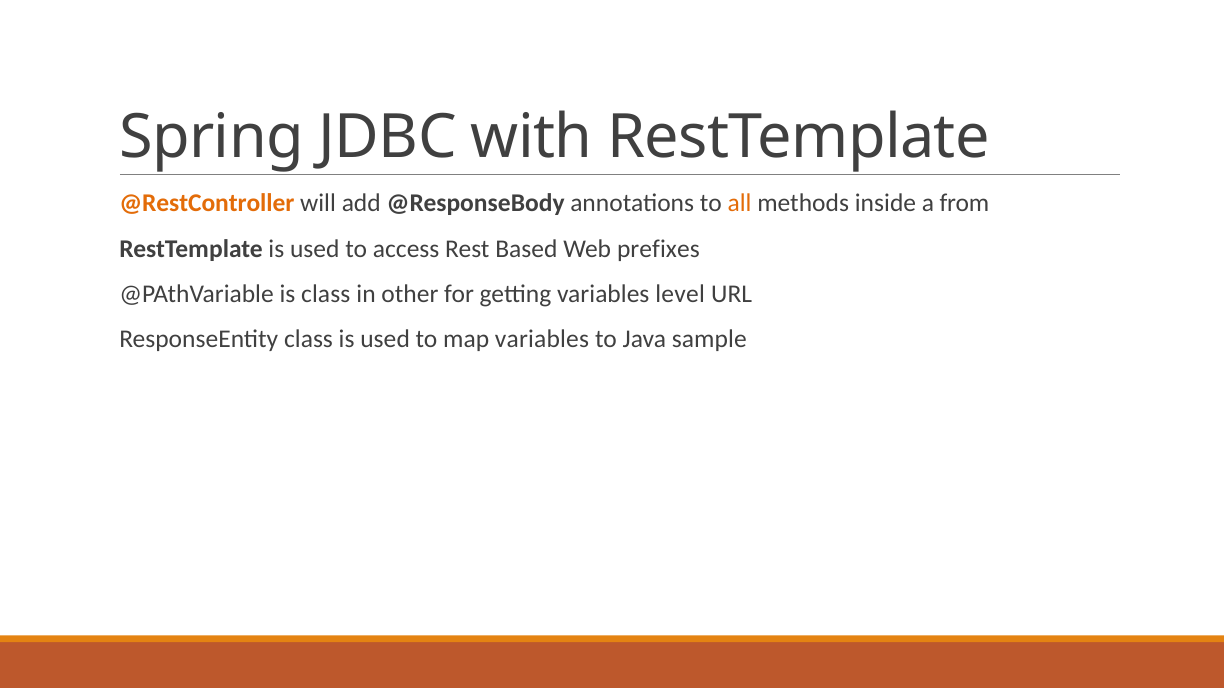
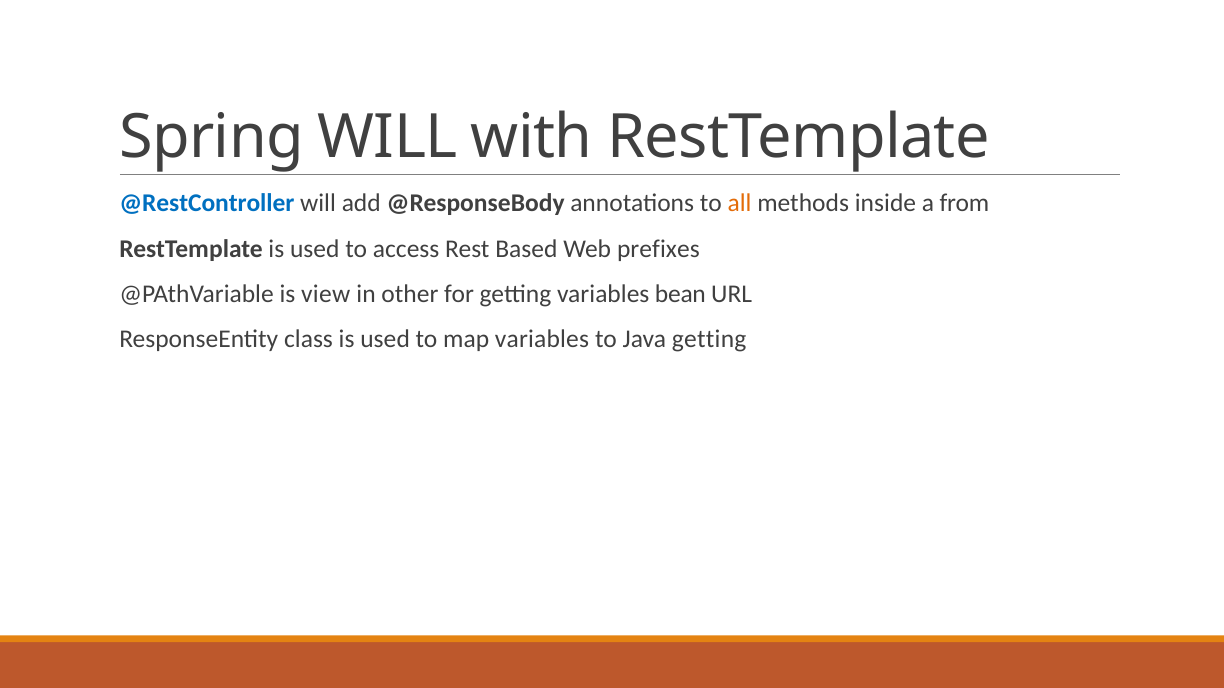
Spring JDBC: JDBC -> WILL
@RestController colour: orange -> blue
is class: class -> view
level: level -> bean
Java sample: sample -> getting
